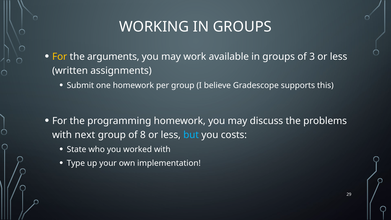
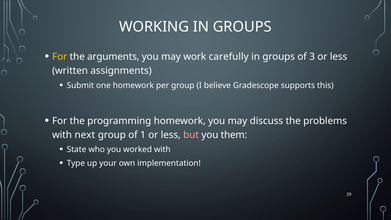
available: available -> carefully
8: 8 -> 1
but colour: light blue -> pink
costs: costs -> them
